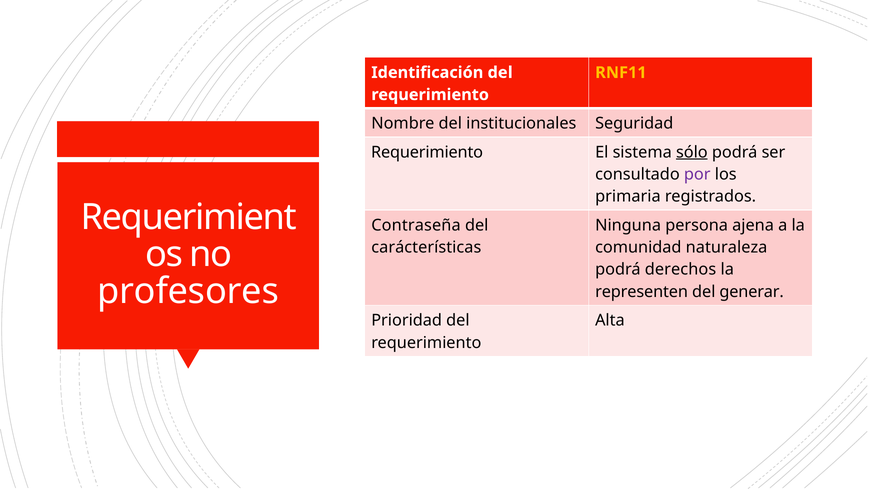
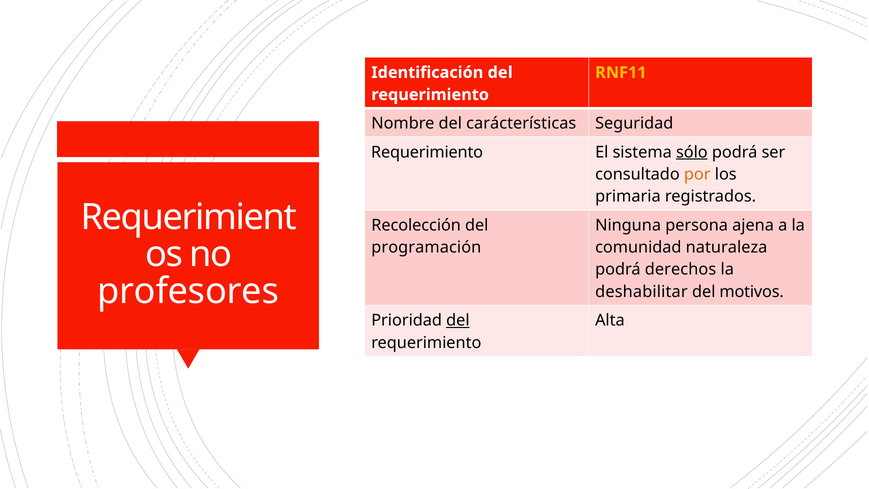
institucionales: institucionales -> carácterísticas
por colour: purple -> orange
Contraseña: Contraseña -> Recolección
carácterísticas: carácterísticas -> programación
representen: representen -> deshabilitar
generar: generar -> motivos
del at (458, 320) underline: none -> present
